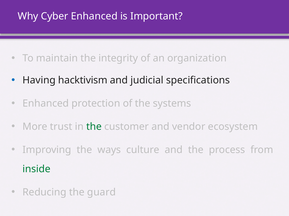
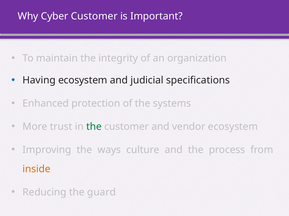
Cyber Enhanced: Enhanced -> Customer
Having hacktivism: hacktivism -> ecosystem
inside colour: green -> orange
